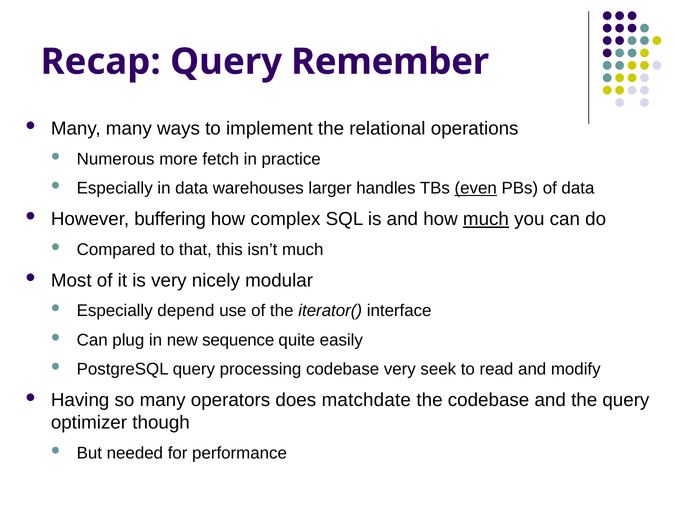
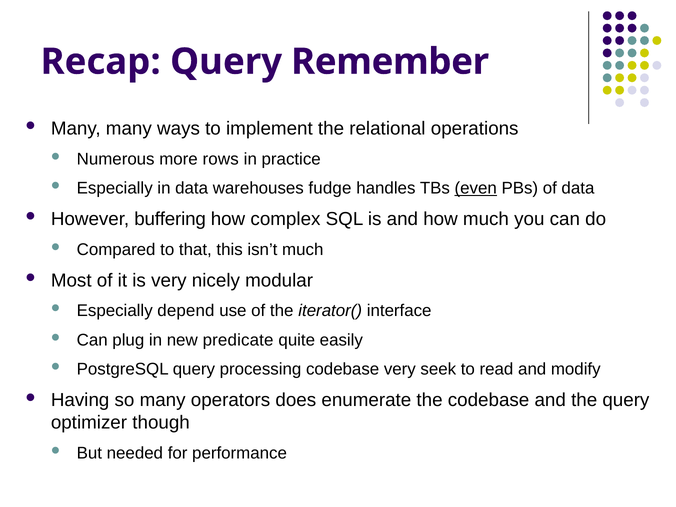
fetch: fetch -> rows
larger: larger -> fudge
much at (486, 219) underline: present -> none
sequence: sequence -> predicate
matchdate: matchdate -> enumerate
